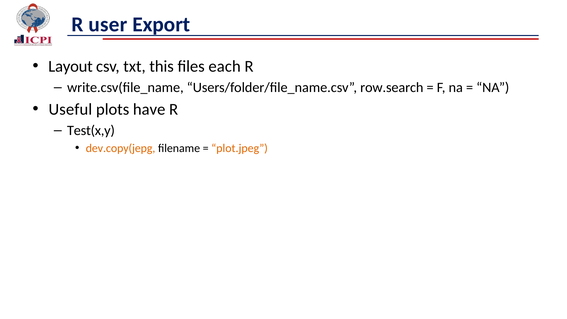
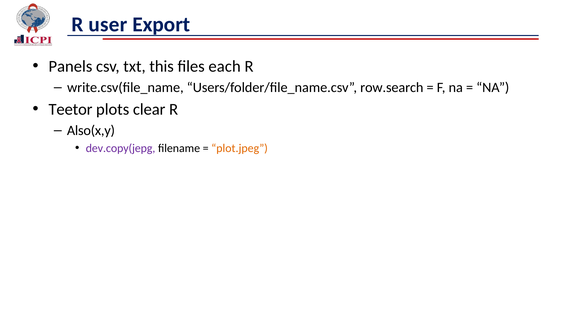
Layout: Layout -> Panels
Useful: Useful -> Teetor
have: have -> clear
Test(x,y: Test(x,y -> Also(x,y
dev.copy(jepg colour: orange -> purple
